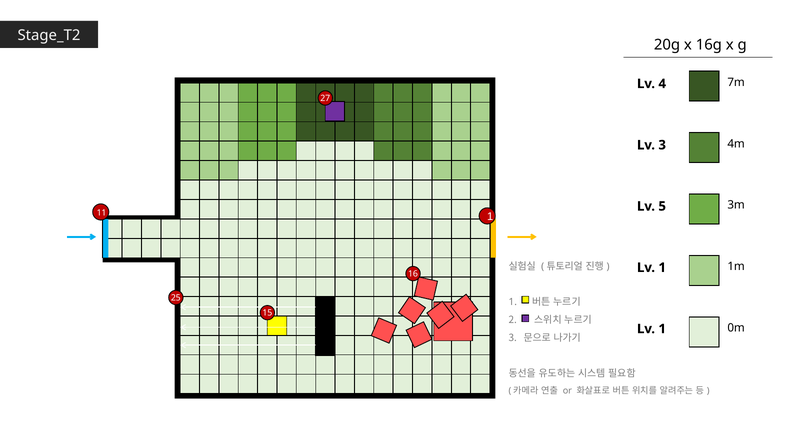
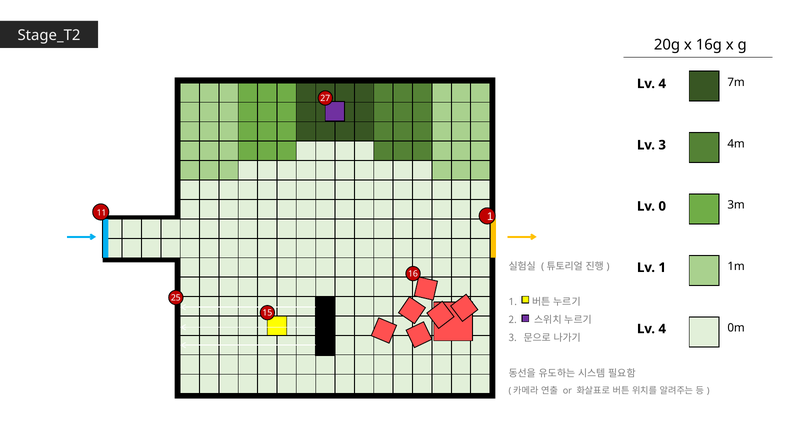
5: 5 -> 0
1 at (662, 329): 1 -> 4
